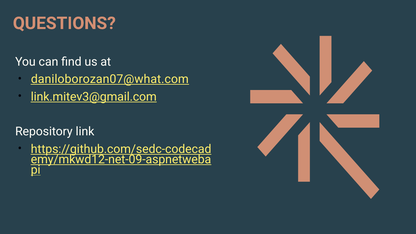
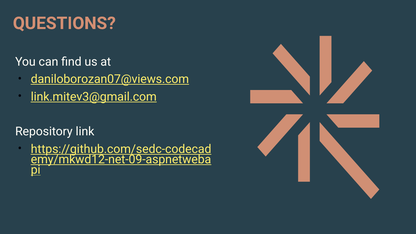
daniloborozan07@what.com: daniloborozan07@what.com -> daniloborozan07@views.com
